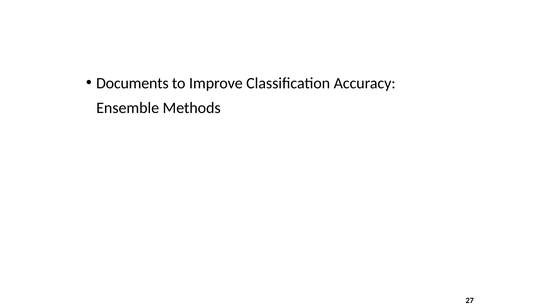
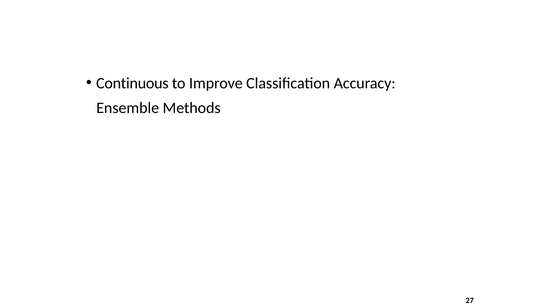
Documents: Documents -> Continuous
